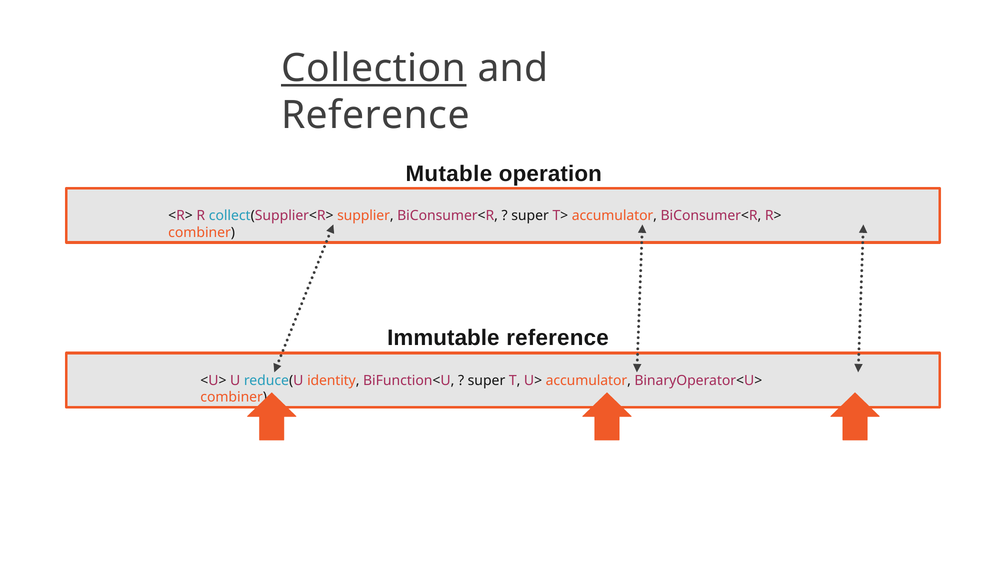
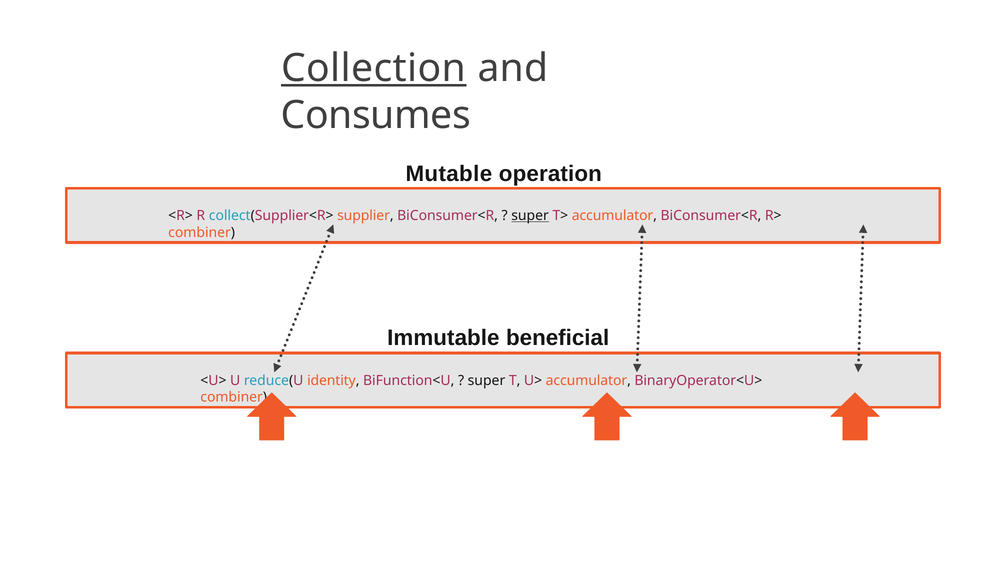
Reference at (375, 115): Reference -> Consumes
super at (530, 216) underline: none -> present
Immutable reference: reference -> beneficial
